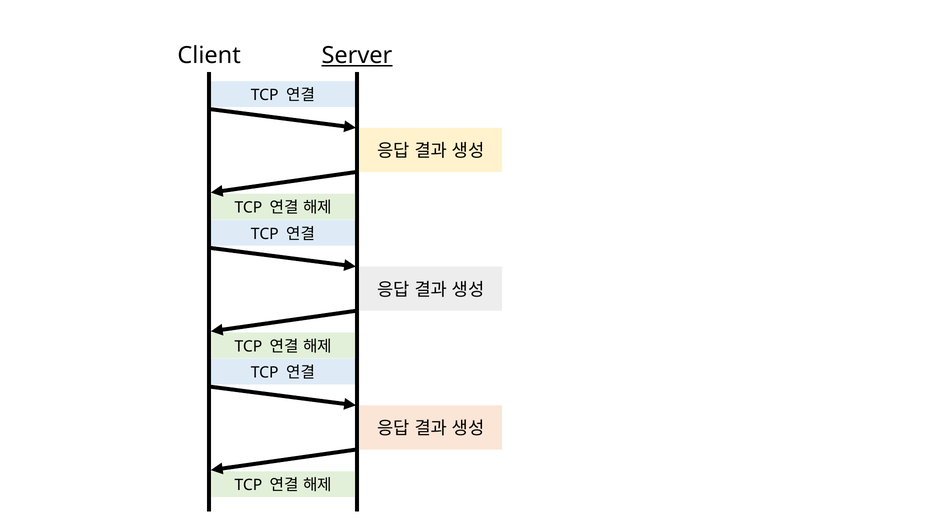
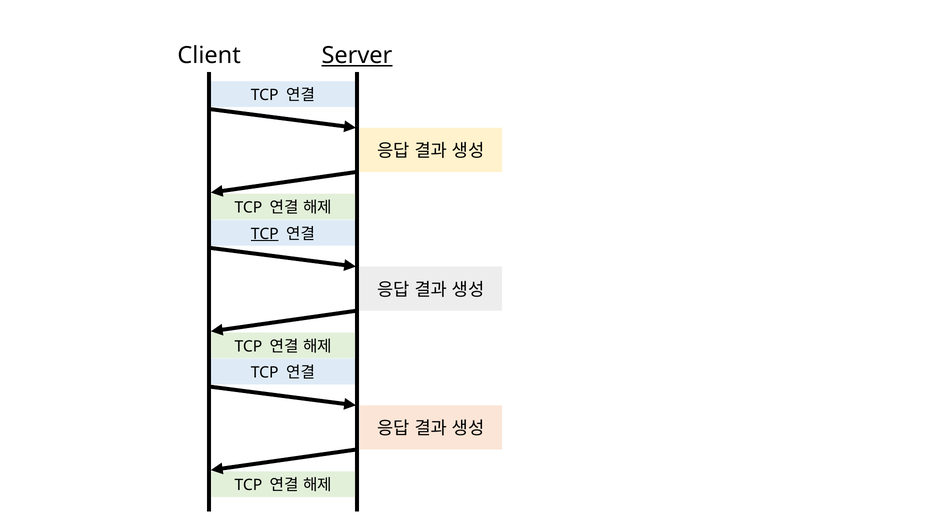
TCP at (265, 234) underline: none -> present
